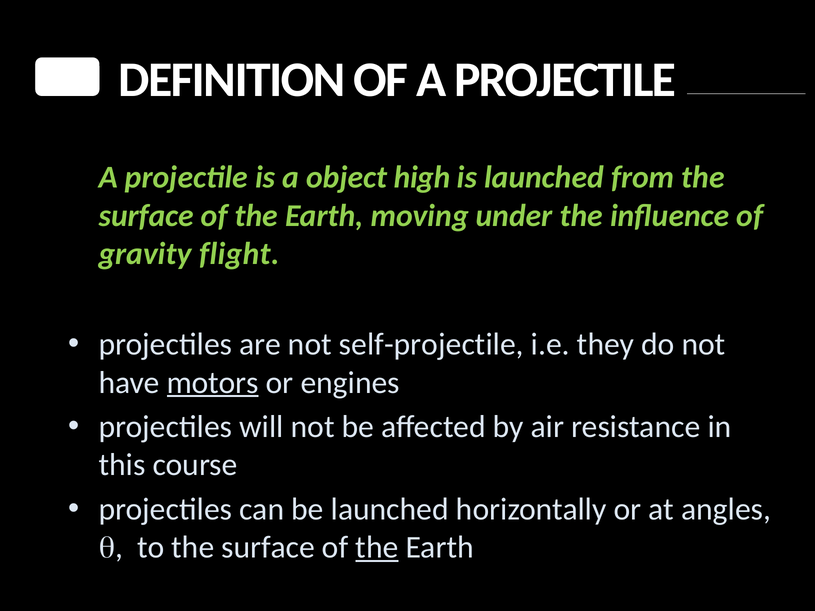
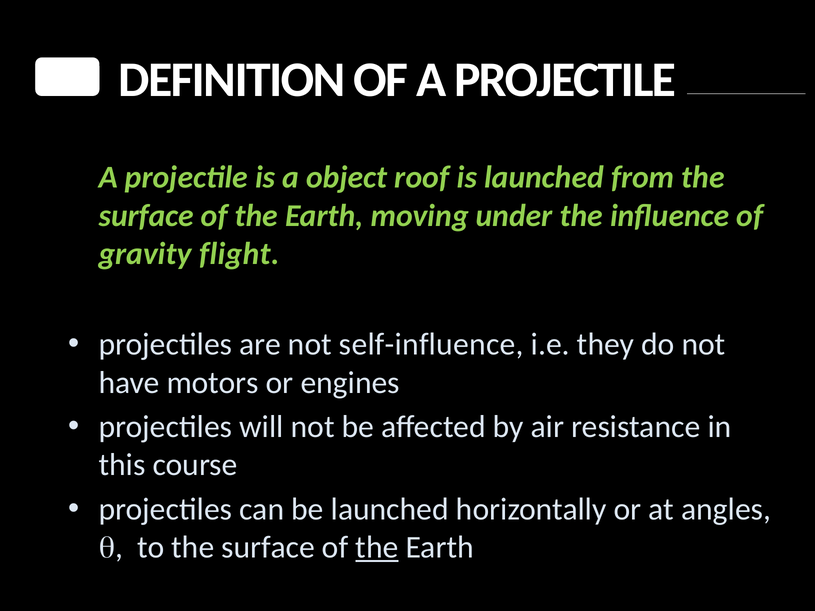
high: high -> roof
self-projectile: self-projectile -> self-influence
motors underline: present -> none
